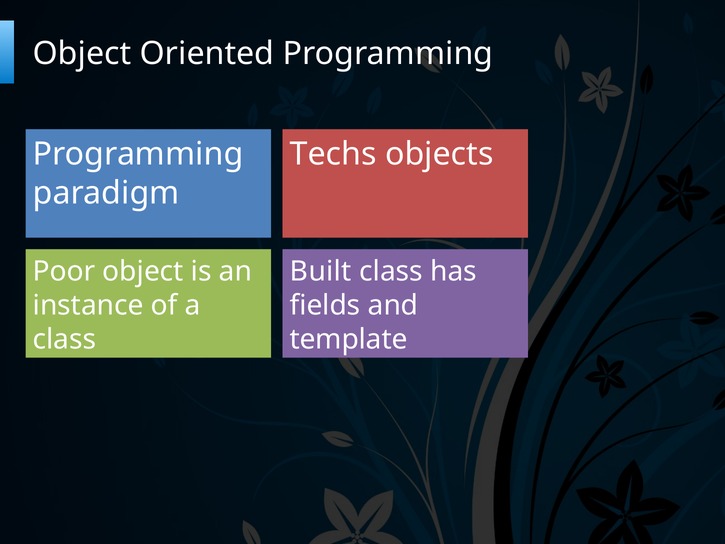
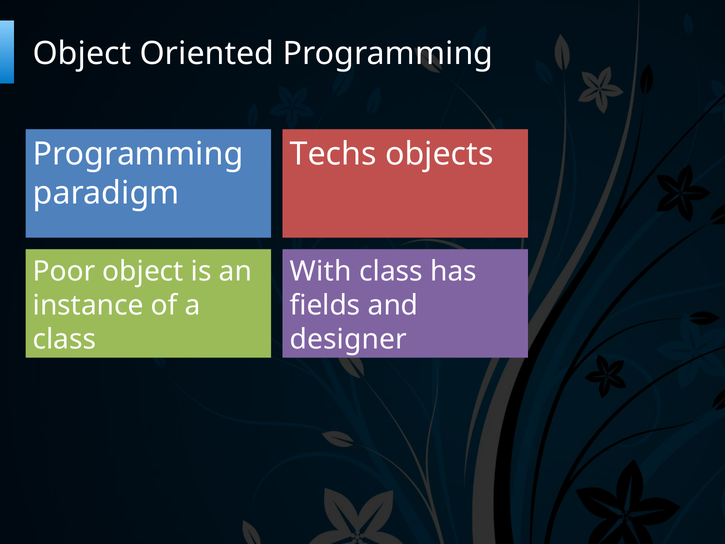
Built: Built -> With
template: template -> designer
